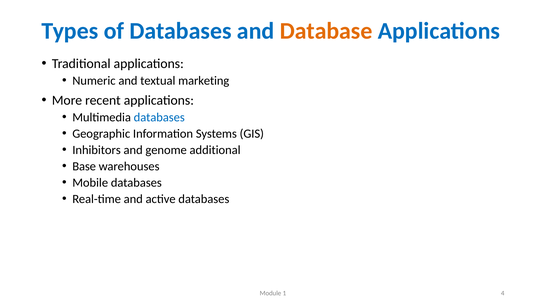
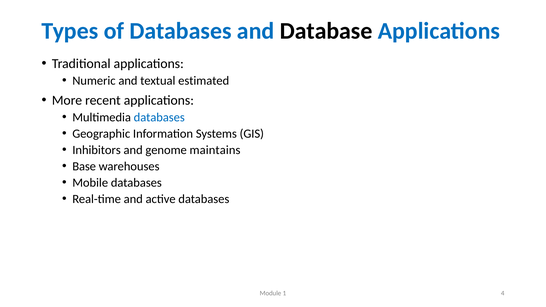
Database colour: orange -> black
marketing: marketing -> estimated
additional: additional -> maintains
